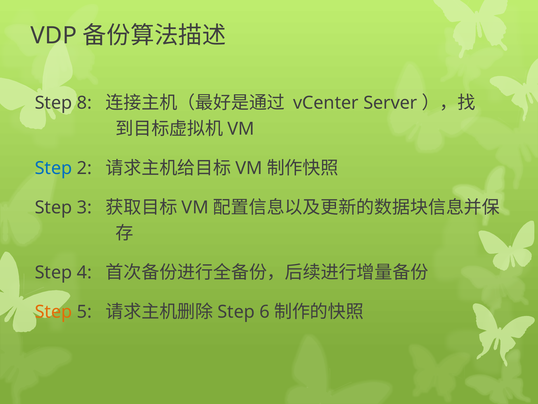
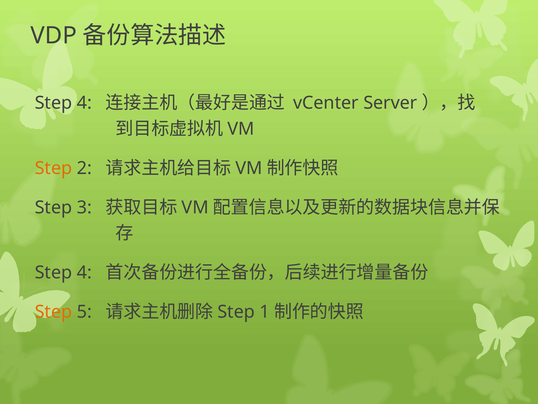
8 at (84, 103): 8 -> 4
Step at (54, 168) colour: blue -> orange
6: 6 -> 1
